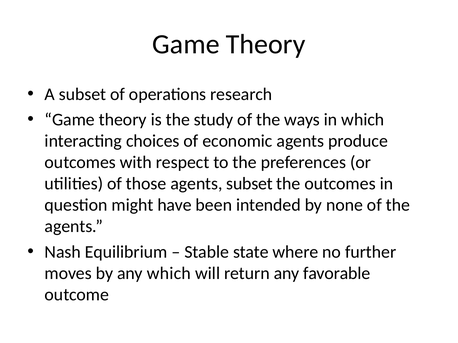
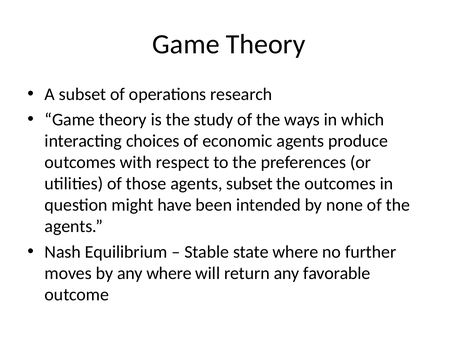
any which: which -> where
